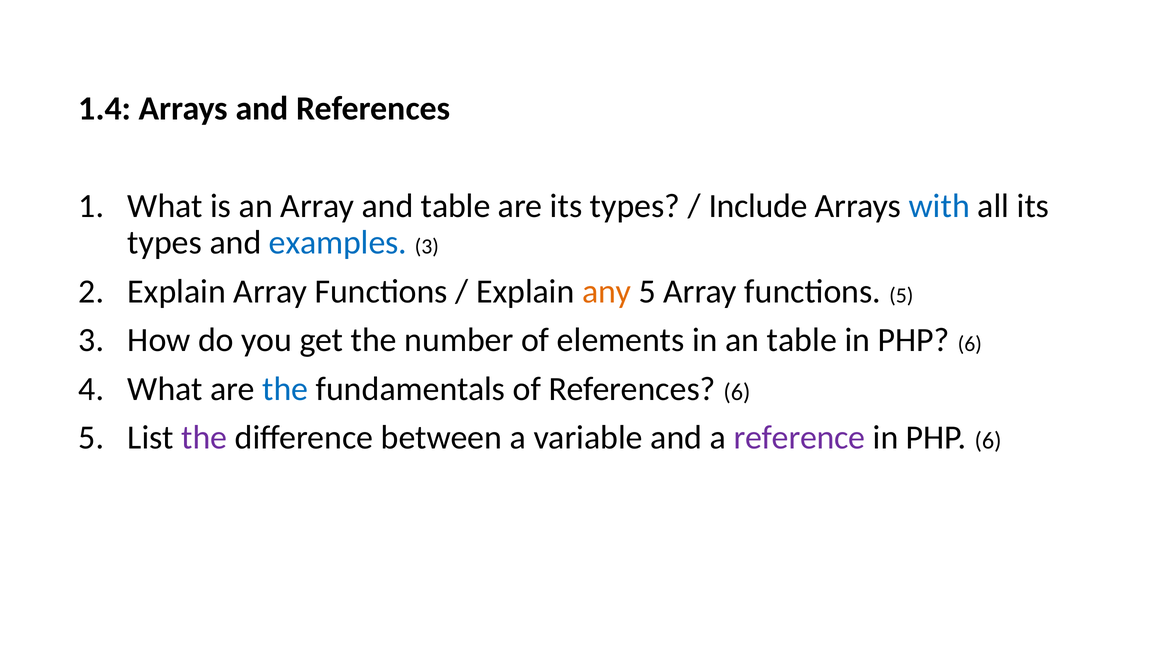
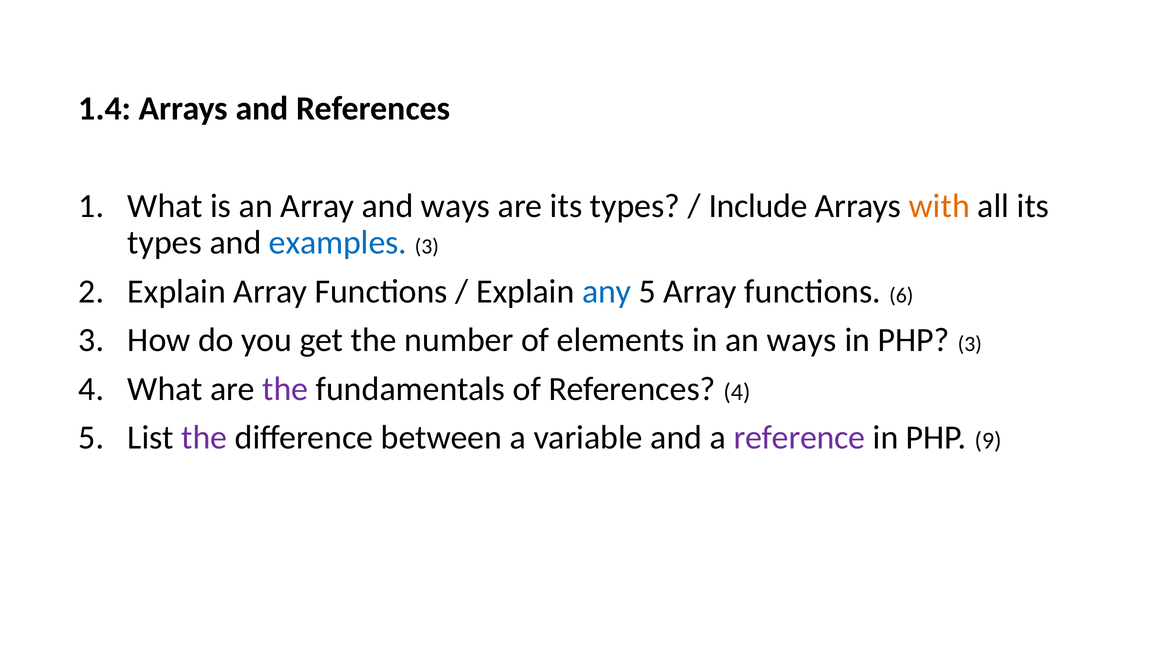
and table: table -> ways
with colour: blue -> orange
any colour: orange -> blue
functions 5: 5 -> 6
an table: table -> ways
6 at (970, 344): 6 -> 3
the at (285, 389) colour: blue -> purple
References 6: 6 -> 4
6 at (988, 441): 6 -> 9
